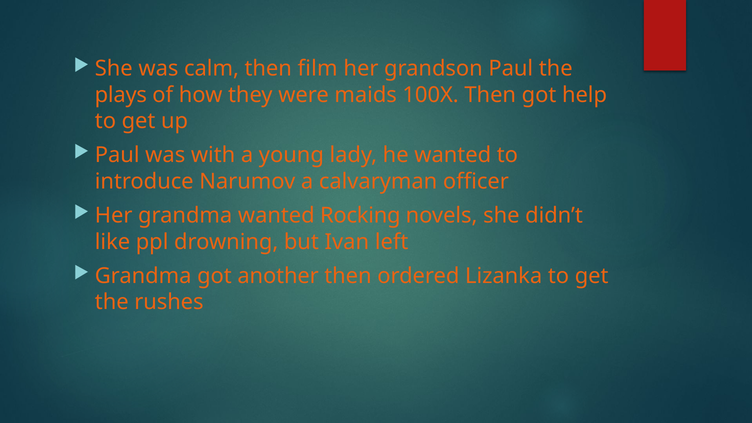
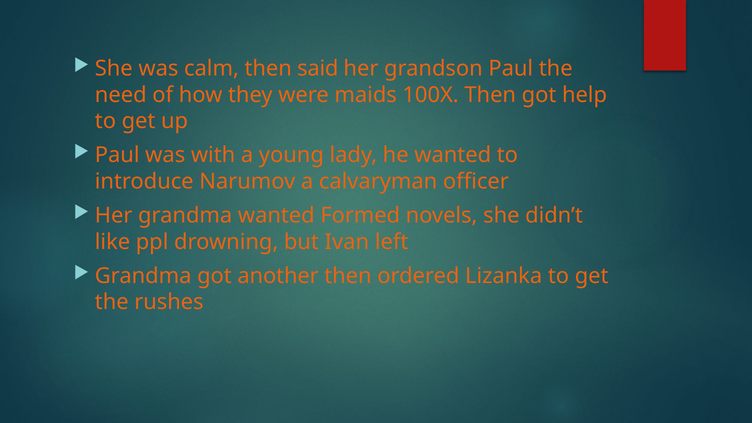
film: film -> said
plays: plays -> need
Rocking: Rocking -> Formed
